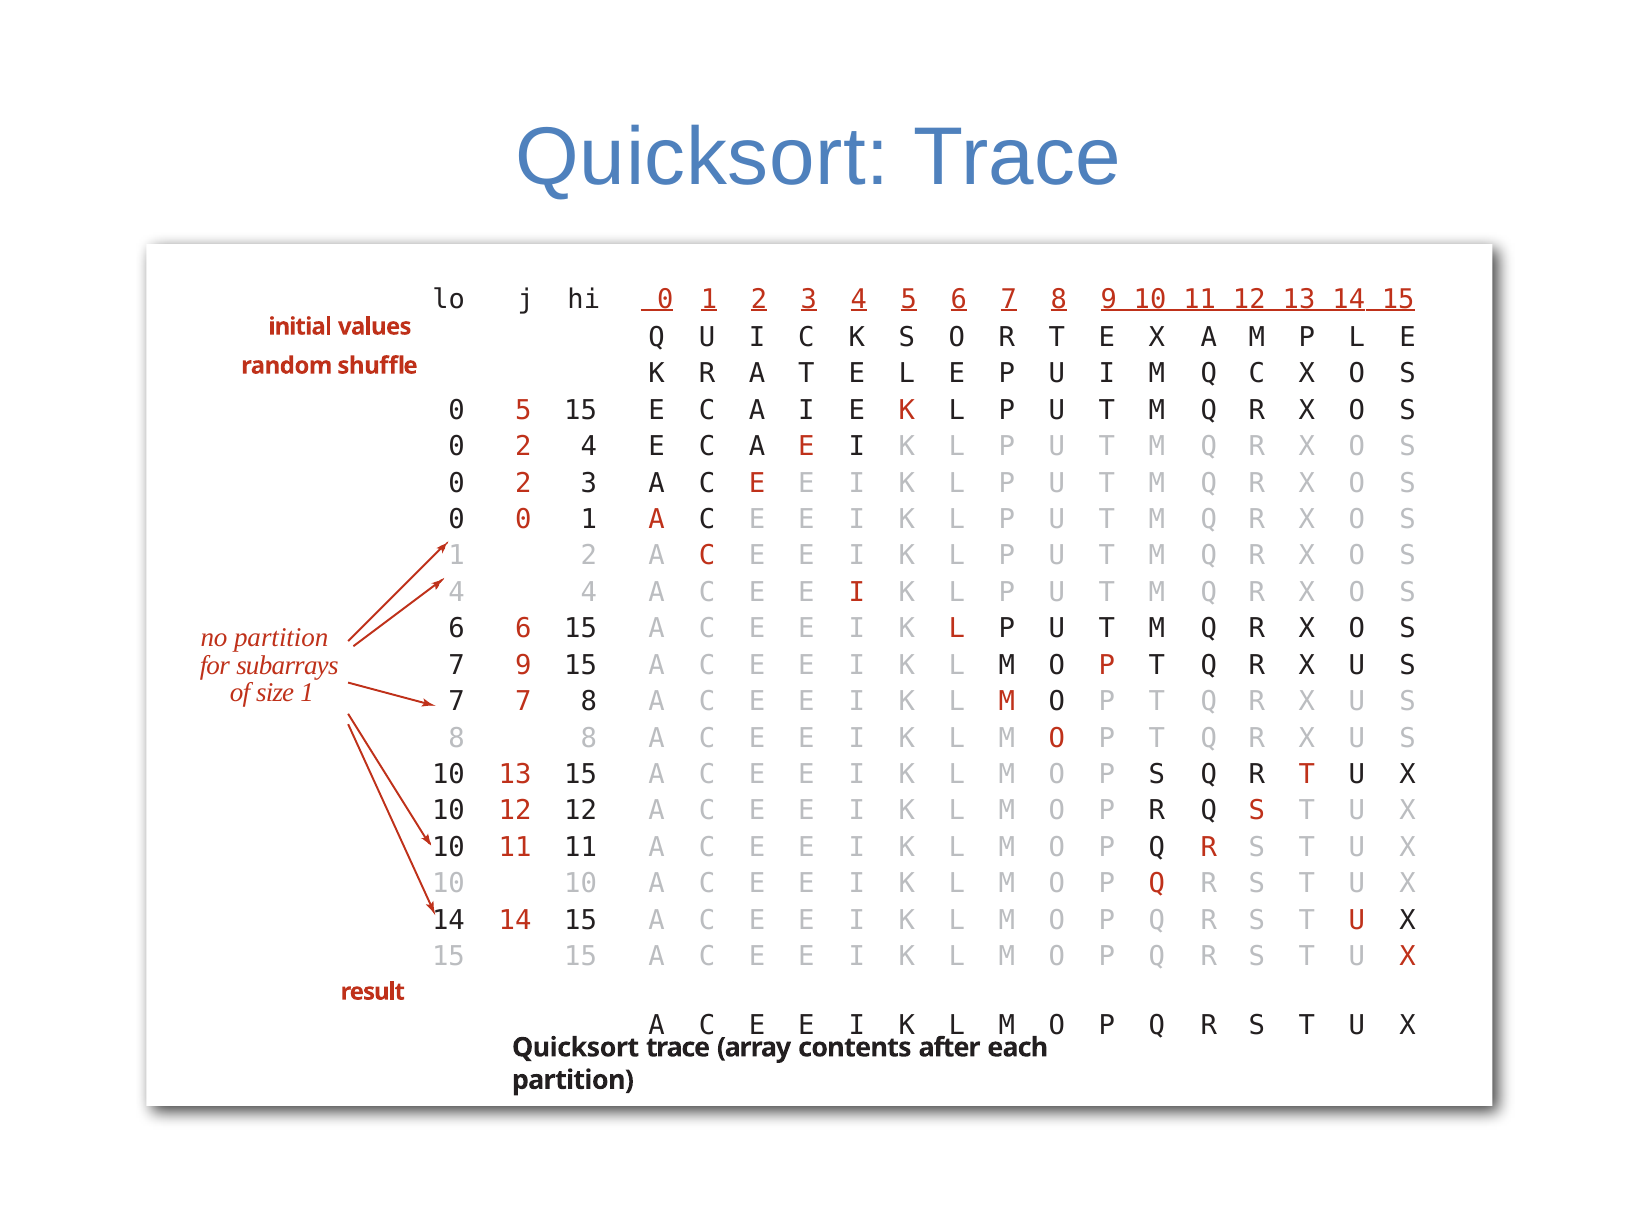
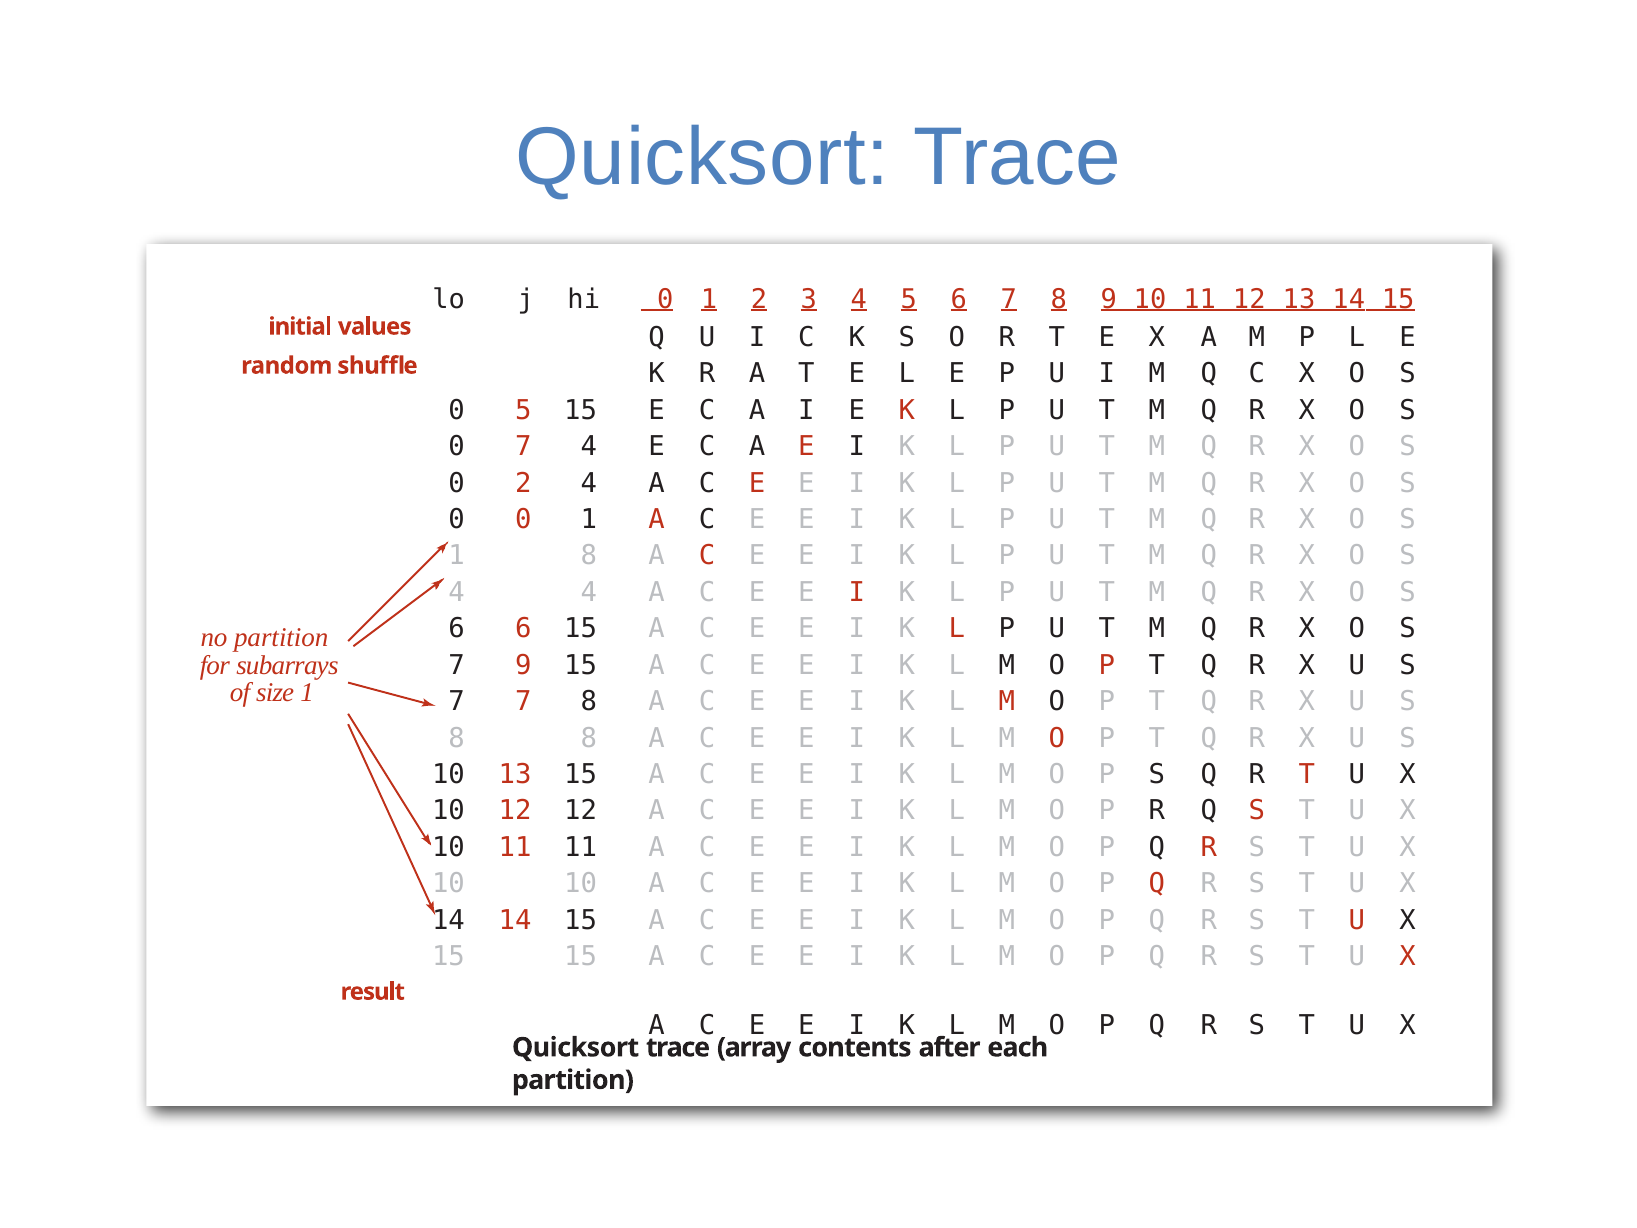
2 at (523, 447): 2 -> 7
0 2 3: 3 -> 4
2 at (589, 556): 2 -> 8
